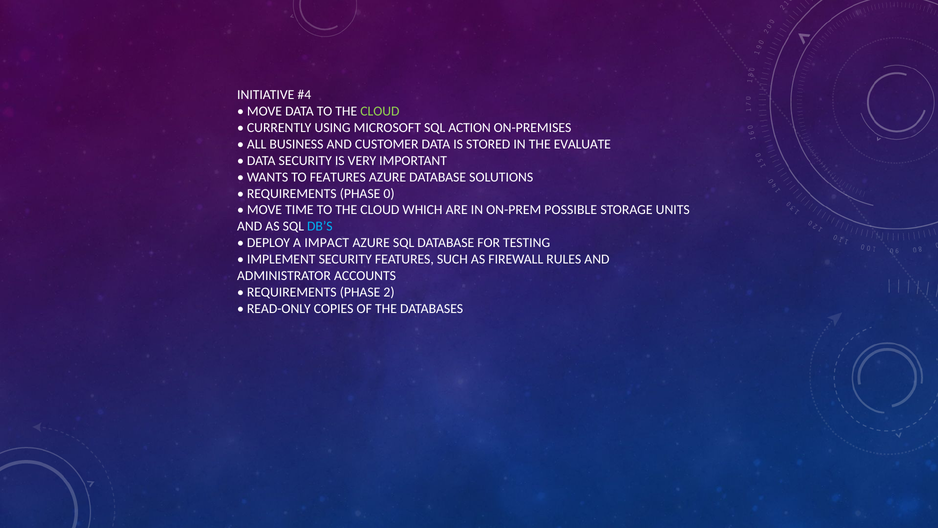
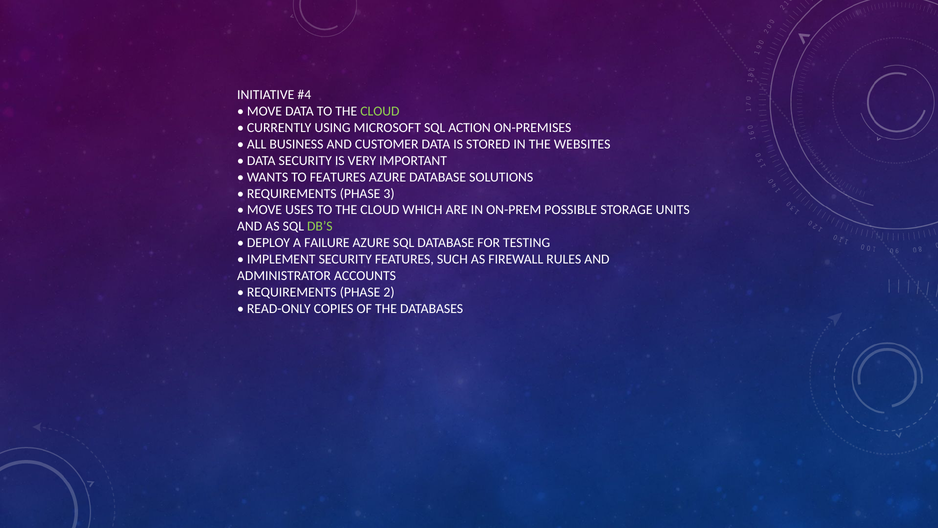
EVALUATE: EVALUATE -> WEBSITES
0: 0 -> 3
TIME: TIME -> USES
DB’S colour: light blue -> light green
IMPACT: IMPACT -> FAILURE
